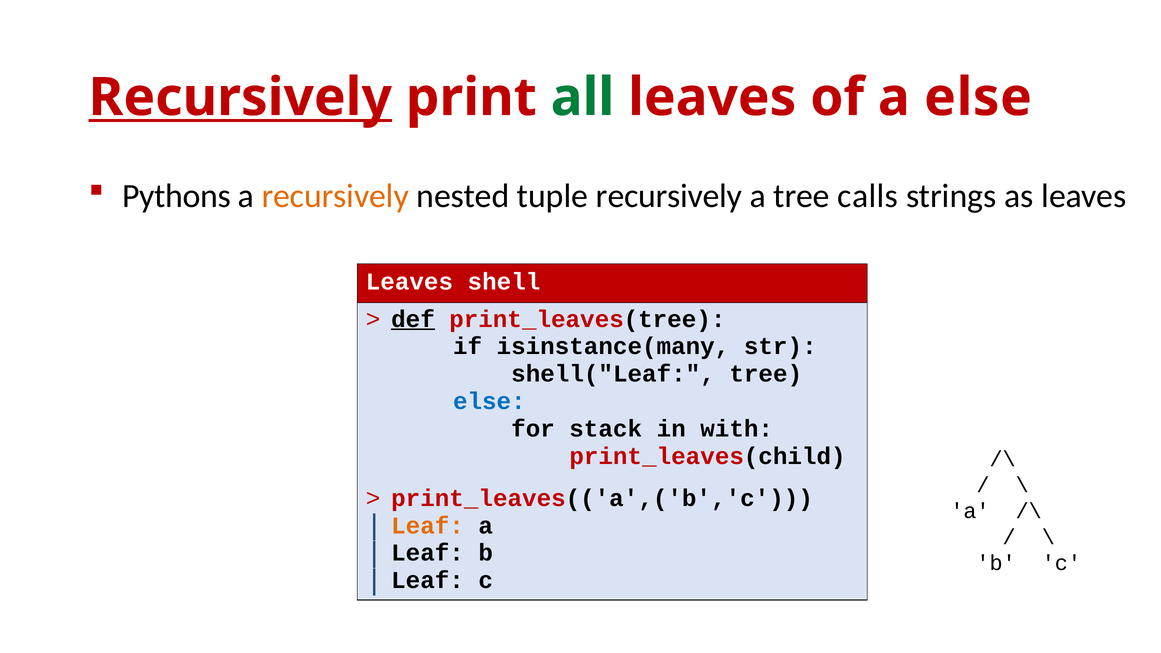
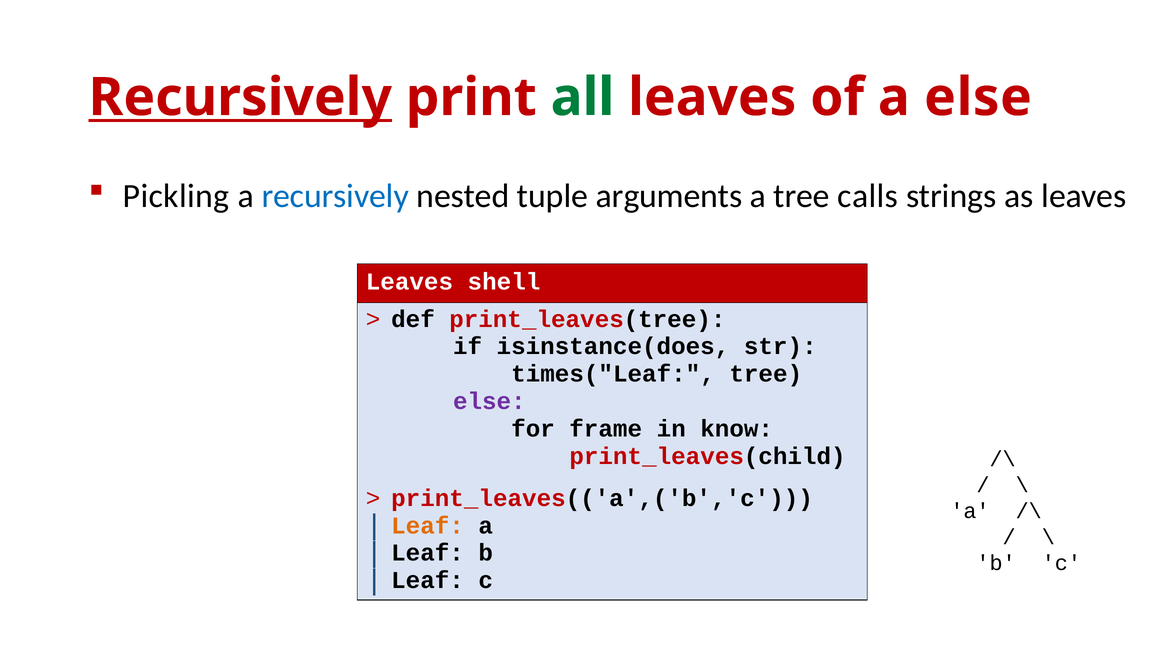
Pythons: Pythons -> Pickling
recursively at (335, 196) colour: orange -> blue
tuple recursively: recursively -> arguments
def underline: present -> none
isinstance(many: isinstance(many -> isinstance(does
shell("Leaf: shell("Leaf -> times("Leaf
else at (489, 401) colour: blue -> purple
stack: stack -> frame
with: with -> know
